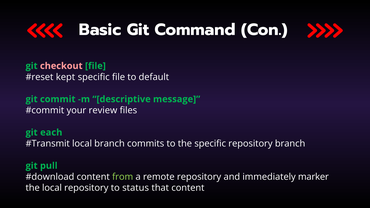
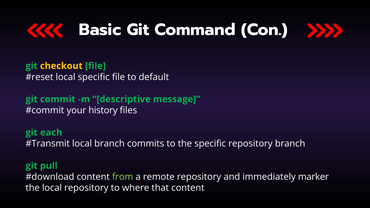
checkout colour: pink -> yellow
kept at (66, 77): kept -> local
review: review -> history
status: status -> where
